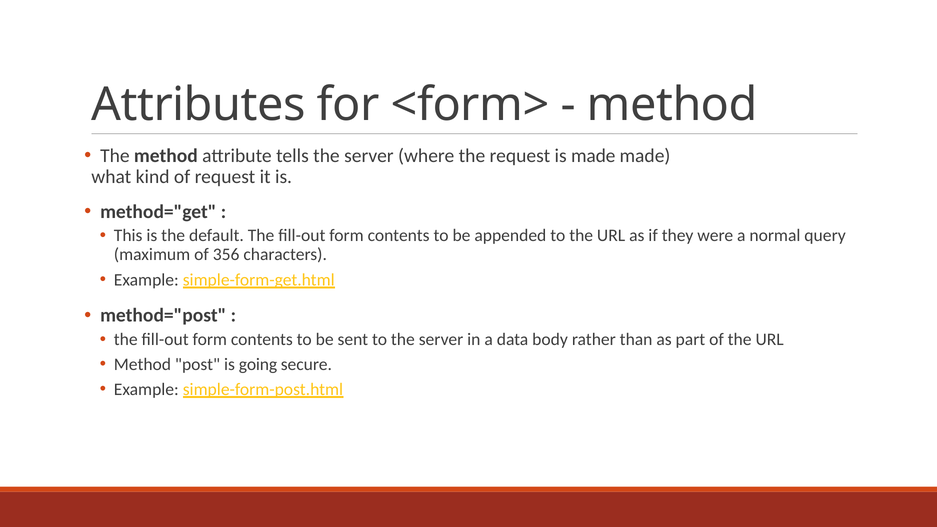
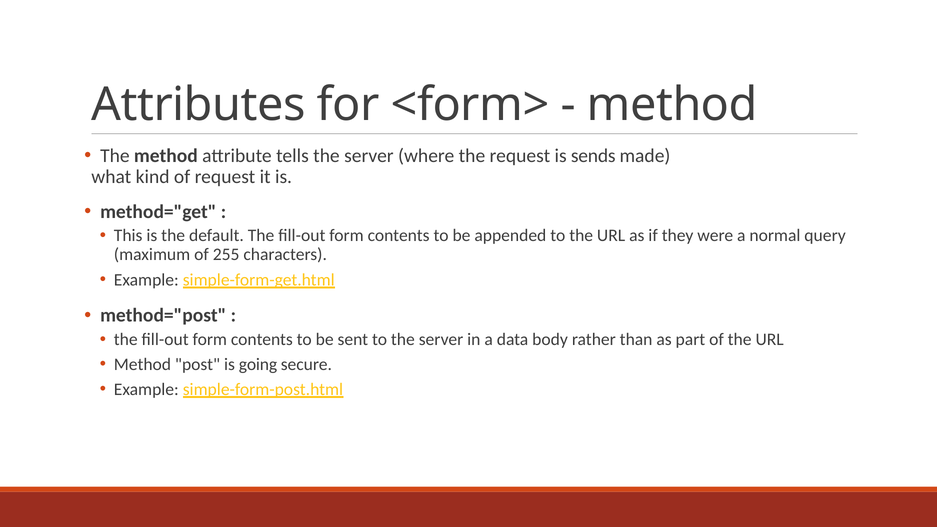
is made: made -> sends
356: 356 -> 255
